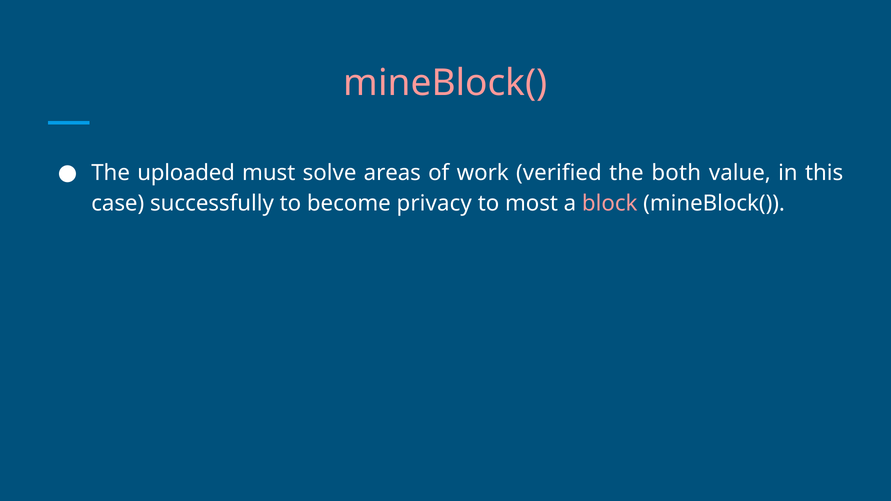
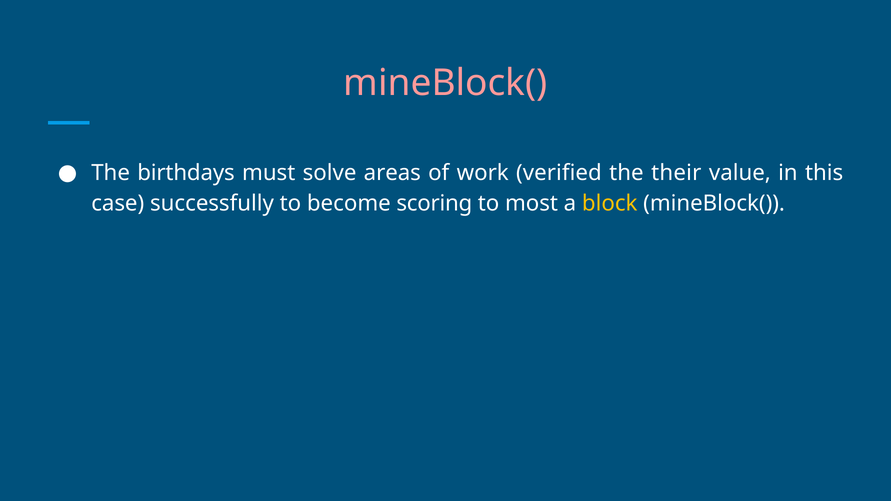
uploaded: uploaded -> birthdays
both: both -> their
privacy: privacy -> scoring
block colour: pink -> yellow
